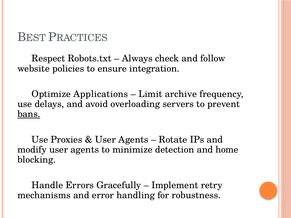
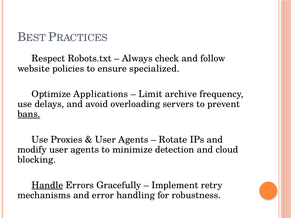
integration: integration -> specialized
home: home -> cloud
Handle underline: none -> present
